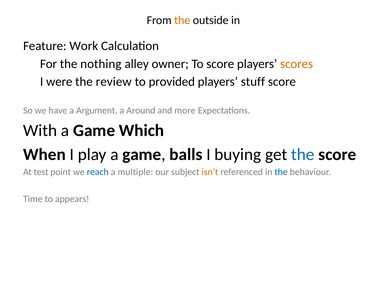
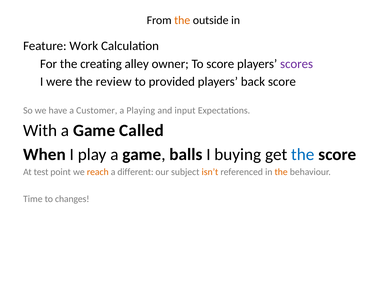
nothing: nothing -> creating
scores colour: orange -> purple
stuff: stuff -> back
Argument: Argument -> Customer
Around: Around -> Playing
more: more -> input
Which: Which -> Called
reach colour: blue -> orange
multiple: multiple -> different
the at (281, 172) colour: blue -> orange
appears: appears -> changes
